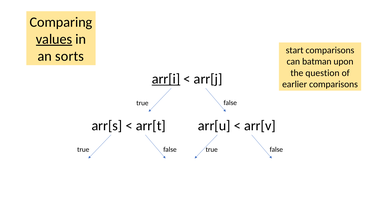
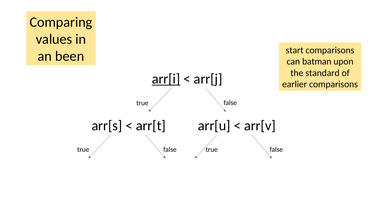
values underline: present -> none
sorts: sorts -> been
question: question -> standard
